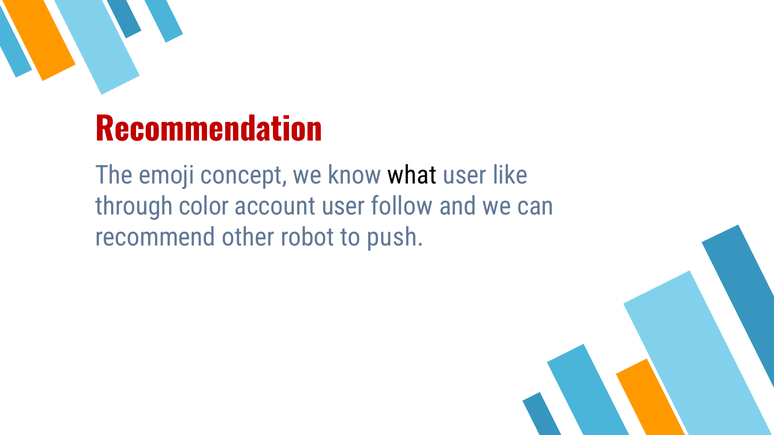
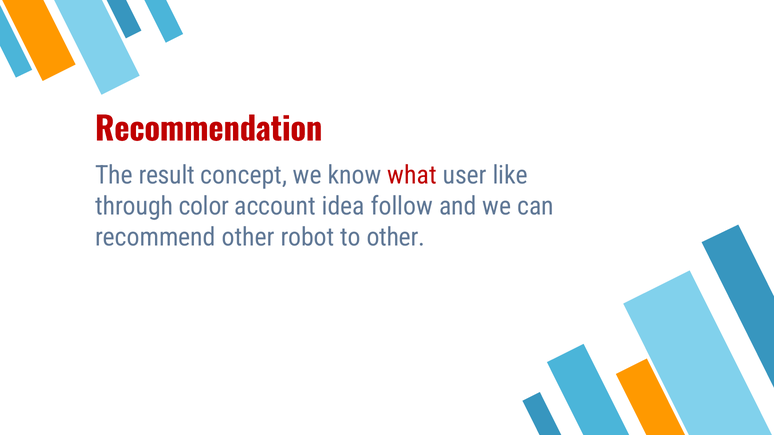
emoji: emoji -> result
what colour: black -> red
account user: user -> idea
to push: push -> other
